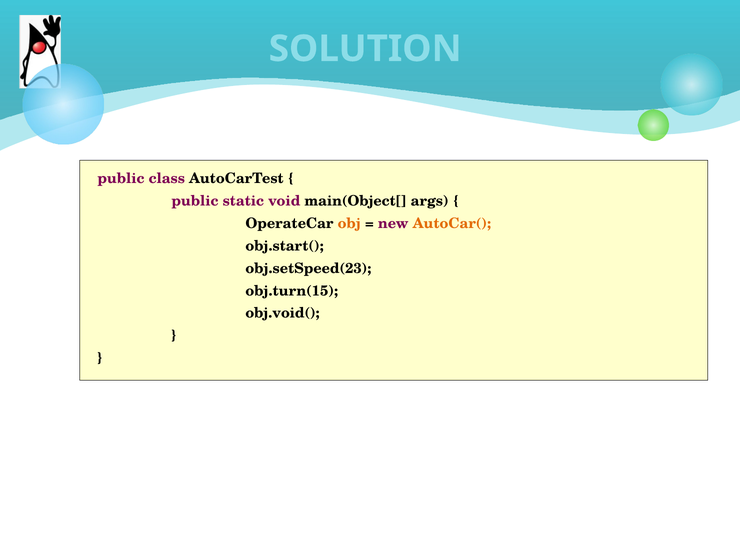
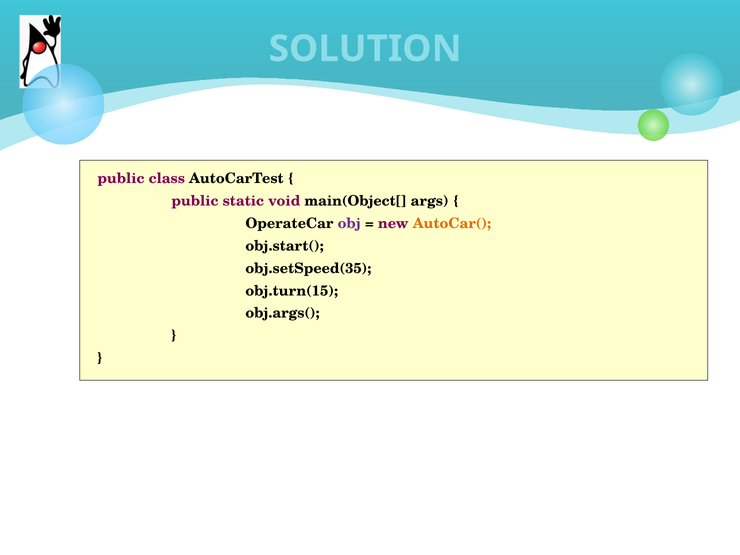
obj colour: orange -> purple
obj.setSpeed(23: obj.setSpeed(23 -> obj.setSpeed(35
obj.void(: obj.void( -> obj.args(
